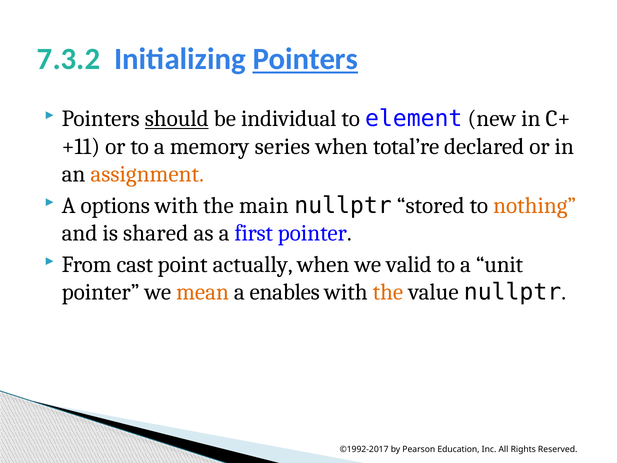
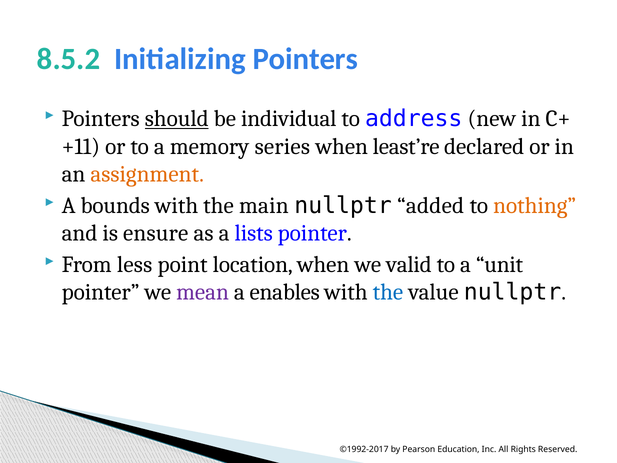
7.3.2: 7.3.2 -> 8.5.2
Pointers at (305, 59) underline: present -> none
element: element -> address
total’re: total’re -> least’re
options: options -> bounds
stored: stored -> added
shared: shared -> ensure
first: first -> lists
cast: cast -> less
actually: actually -> location
mean colour: orange -> purple
the at (388, 292) colour: orange -> blue
